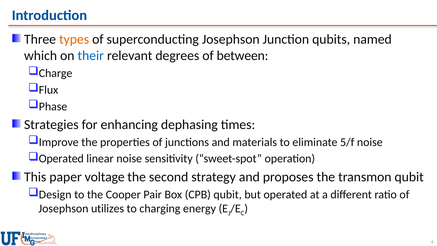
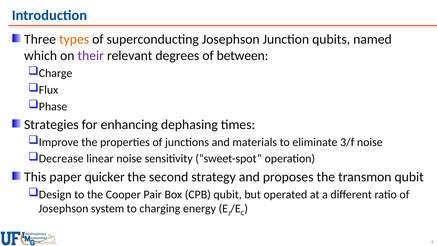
their colour: blue -> purple
5/f: 5/f -> 3/f
Operated at (61, 159): Operated -> Decrease
voltage: voltage -> quicker
utilizes: utilizes -> system
